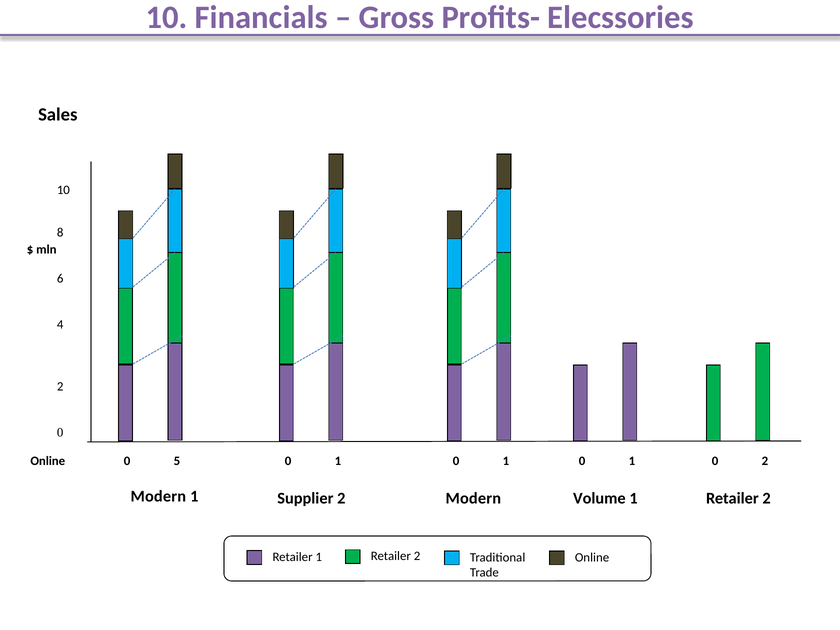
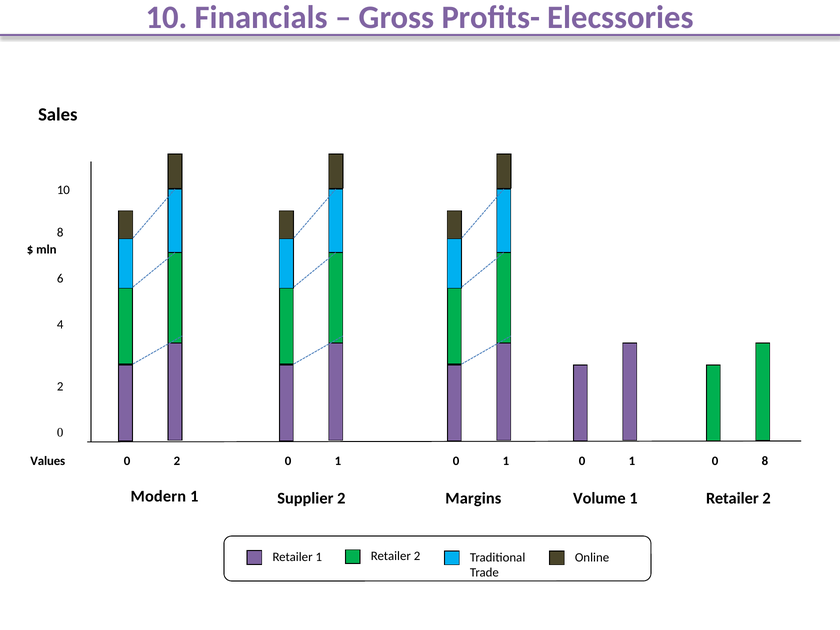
Online at (48, 461): Online -> Values
0 5: 5 -> 2
0 2: 2 -> 8
2 Modern: Modern -> Margins
